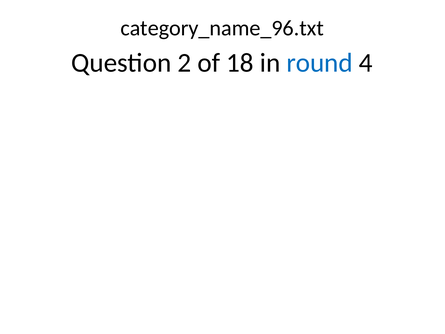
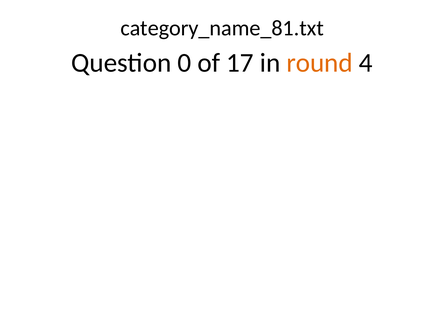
category_name_96.txt: category_name_96.txt -> category_name_81.txt
2: 2 -> 0
18: 18 -> 17
round colour: blue -> orange
